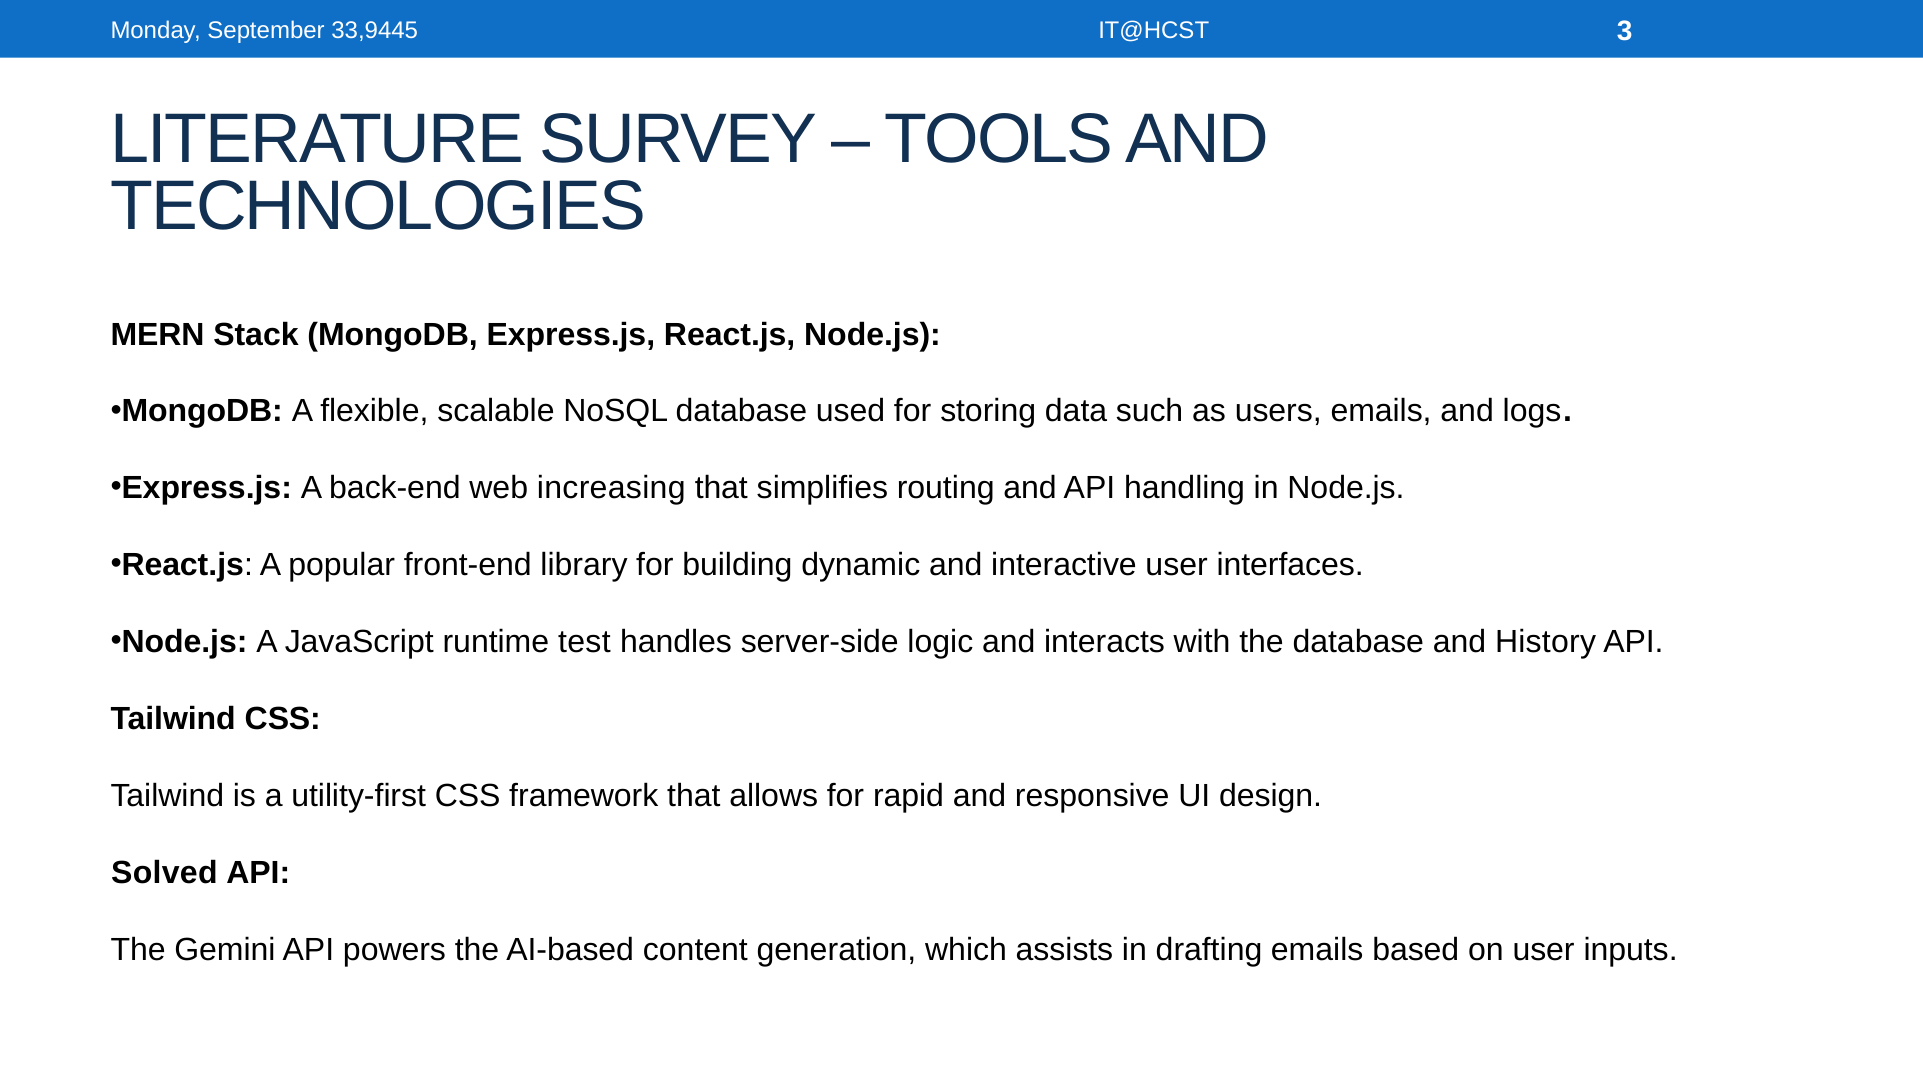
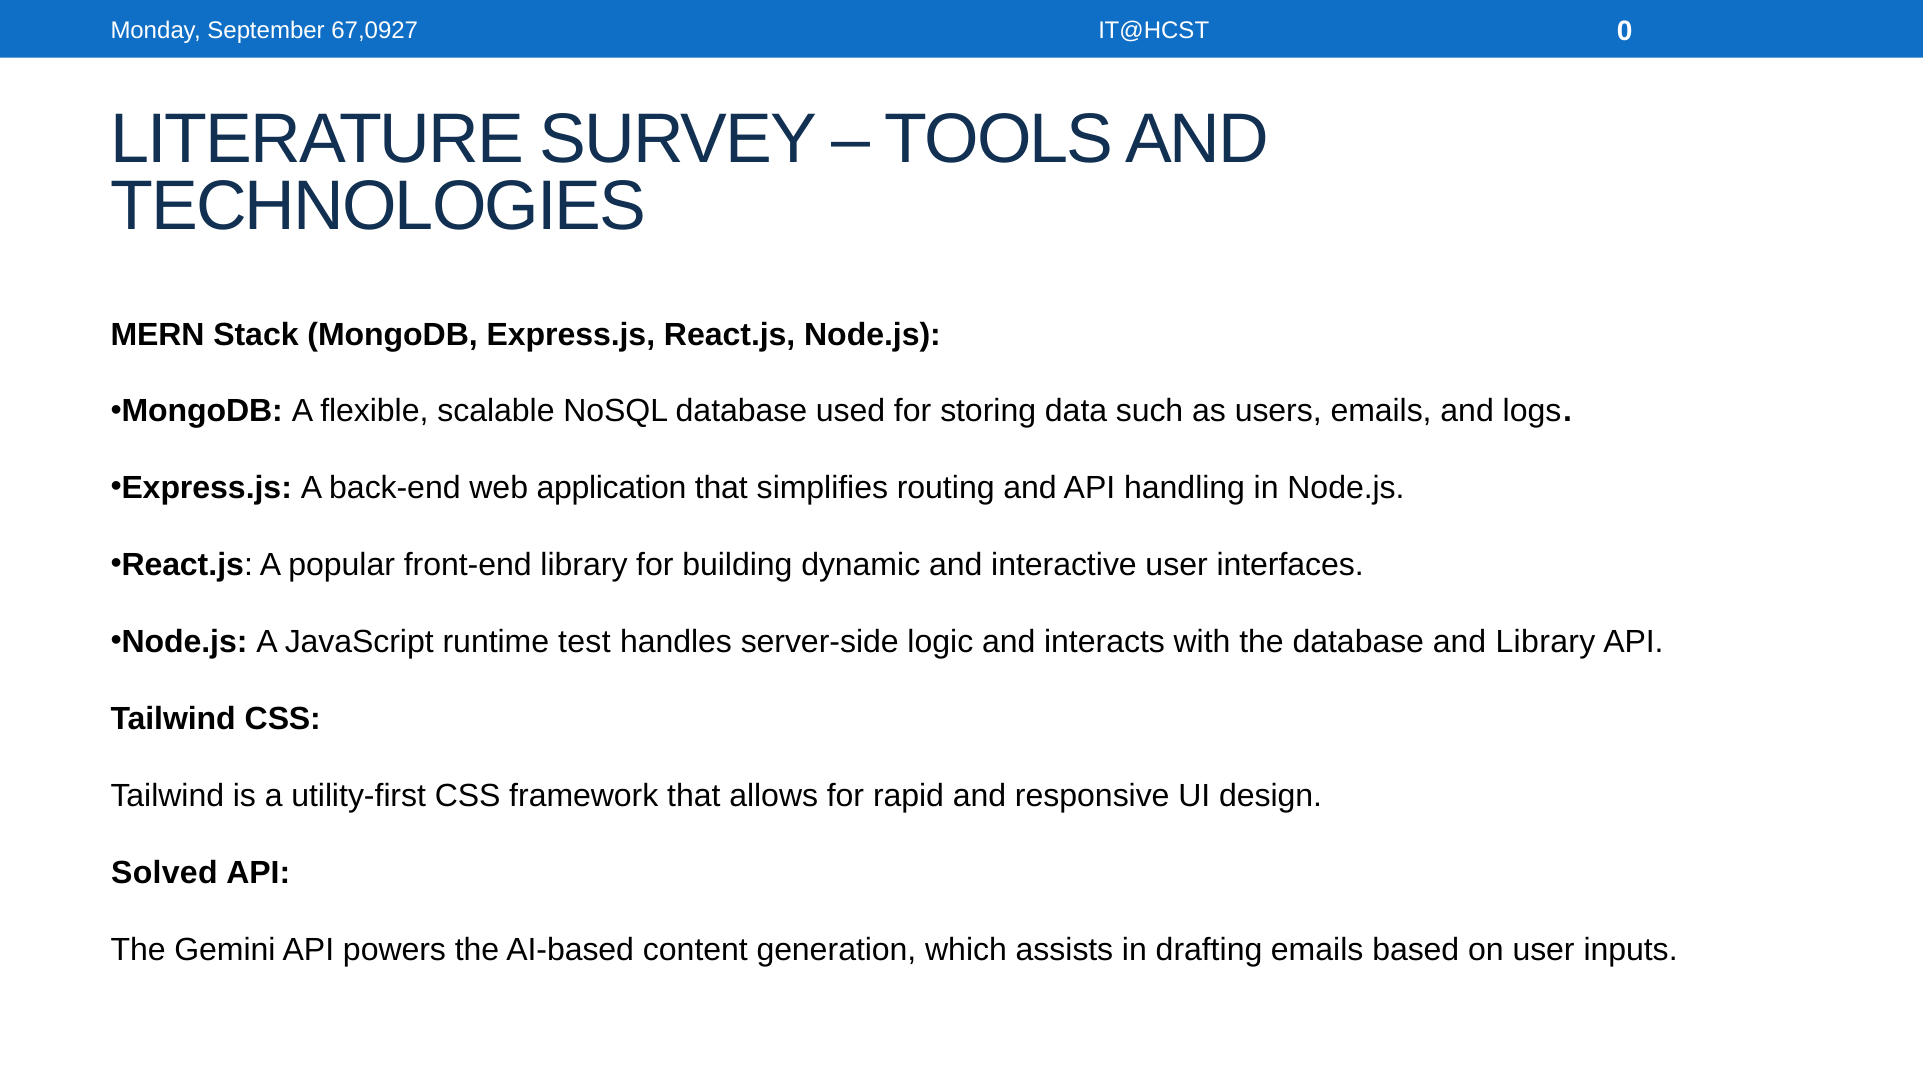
33,9445: 33,9445 -> 67,0927
3: 3 -> 0
increasing: increasing -> application
and History: History -> Library
